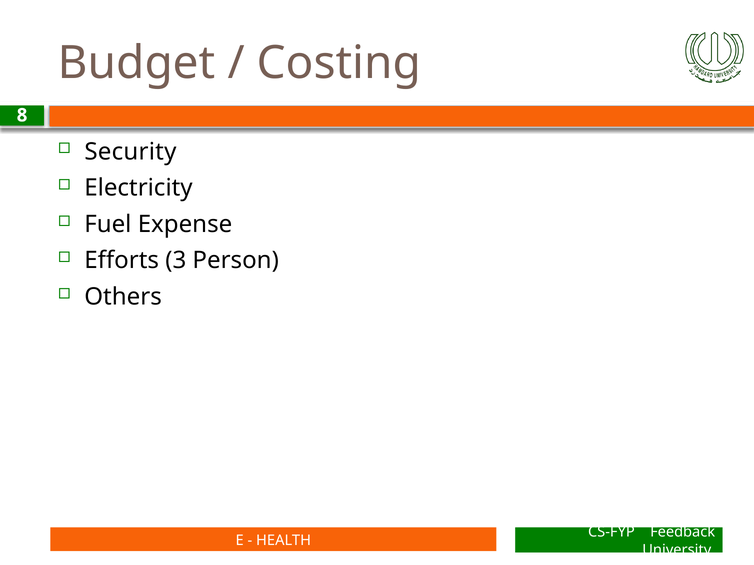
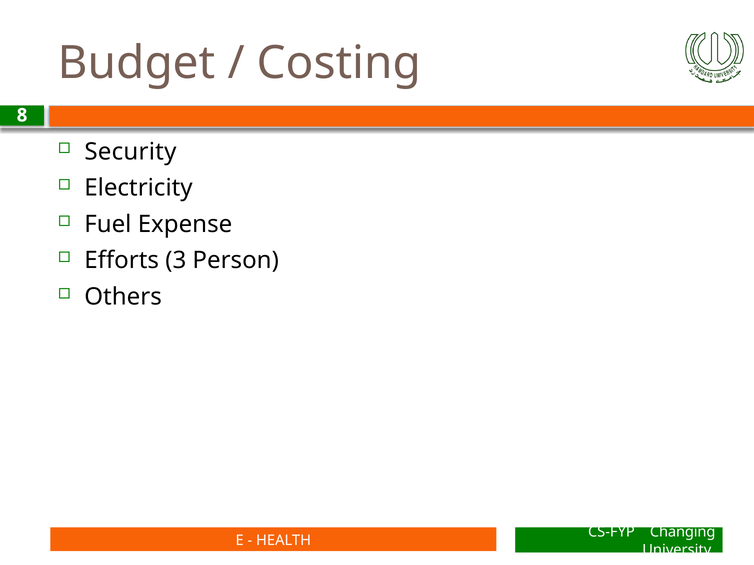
Feedback: Feedback -> Changing
